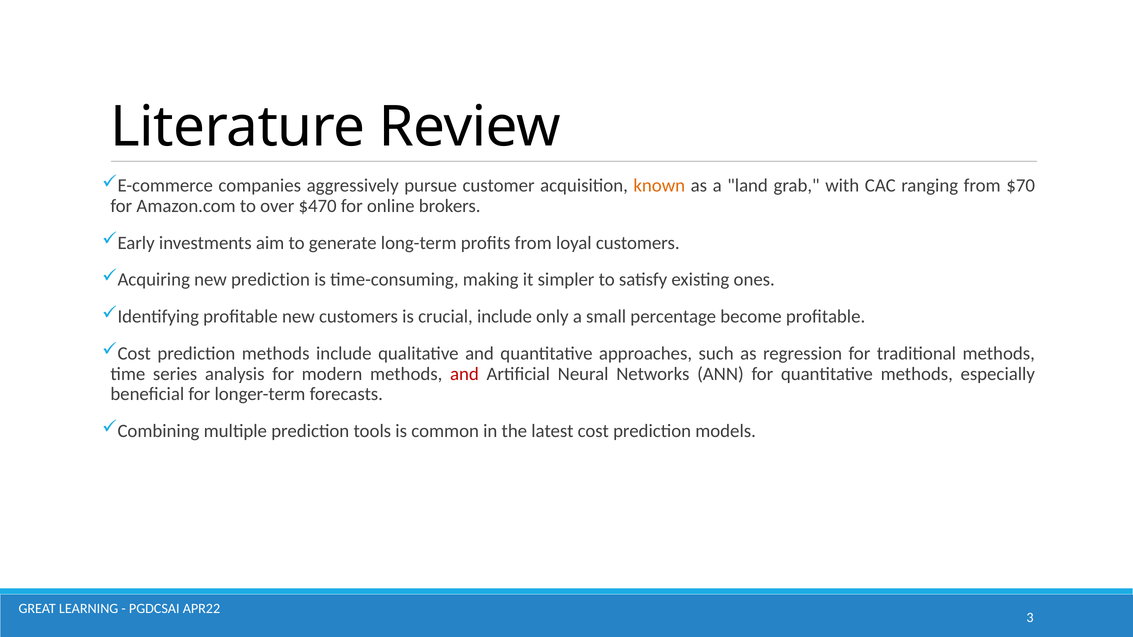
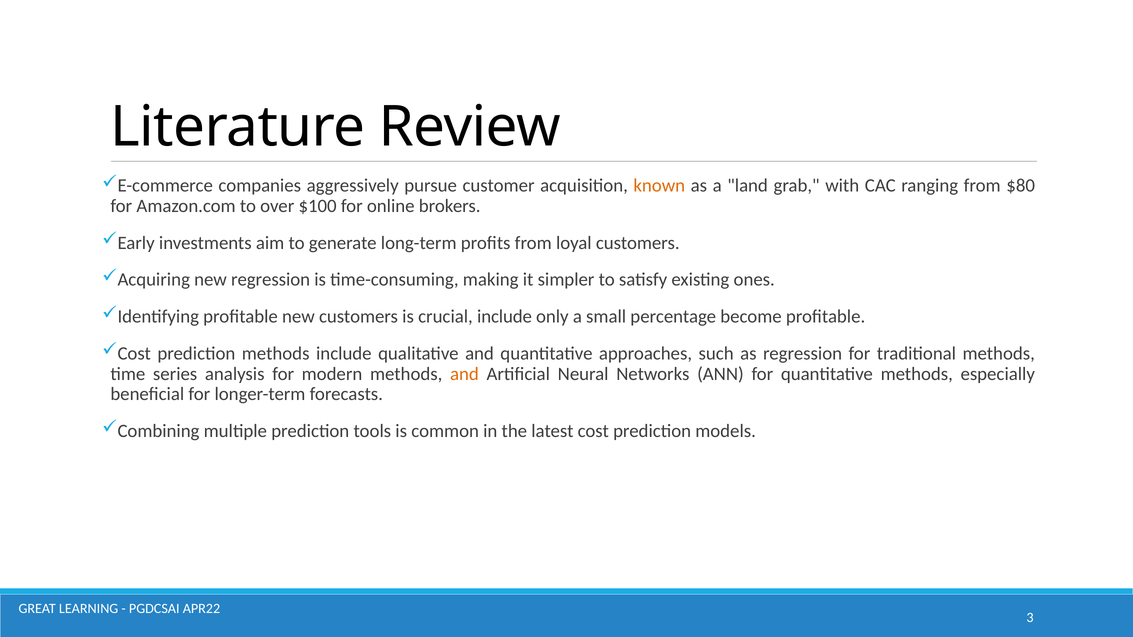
$70: $70 -> $80
$470: $470 -> $100
new prediction: prediction -> regression
and at (464, 374) colour: red -> orange
